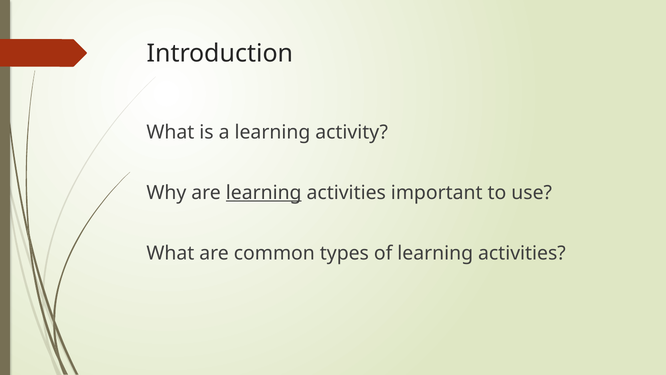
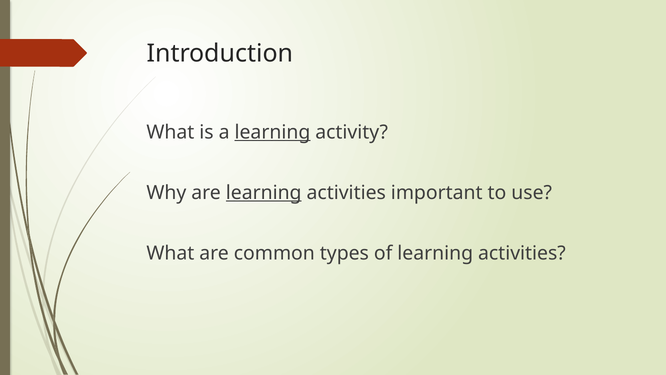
learning at (272, 132) underline: none -> present
